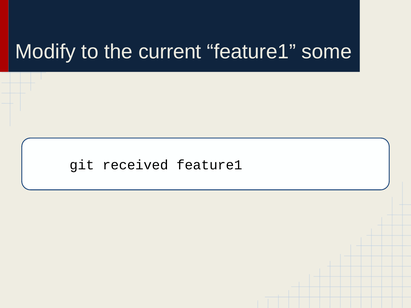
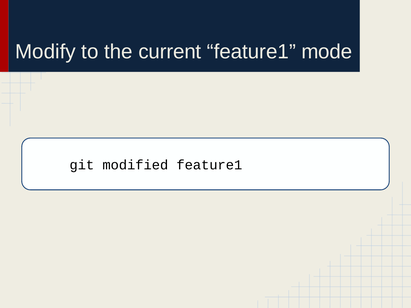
some: some -> mode
received: received -> modified
